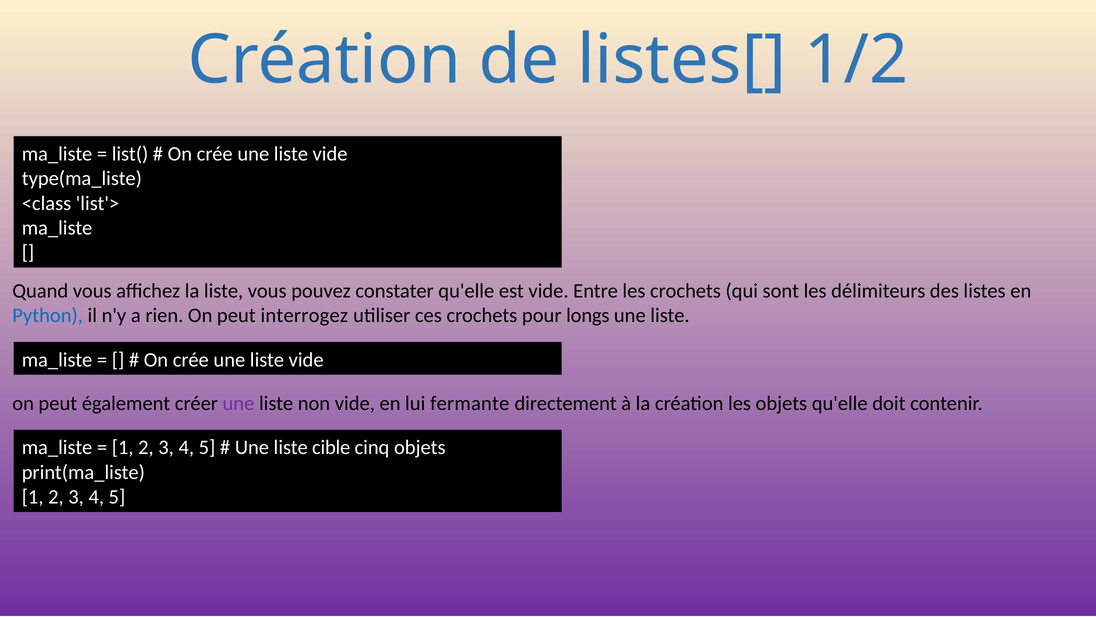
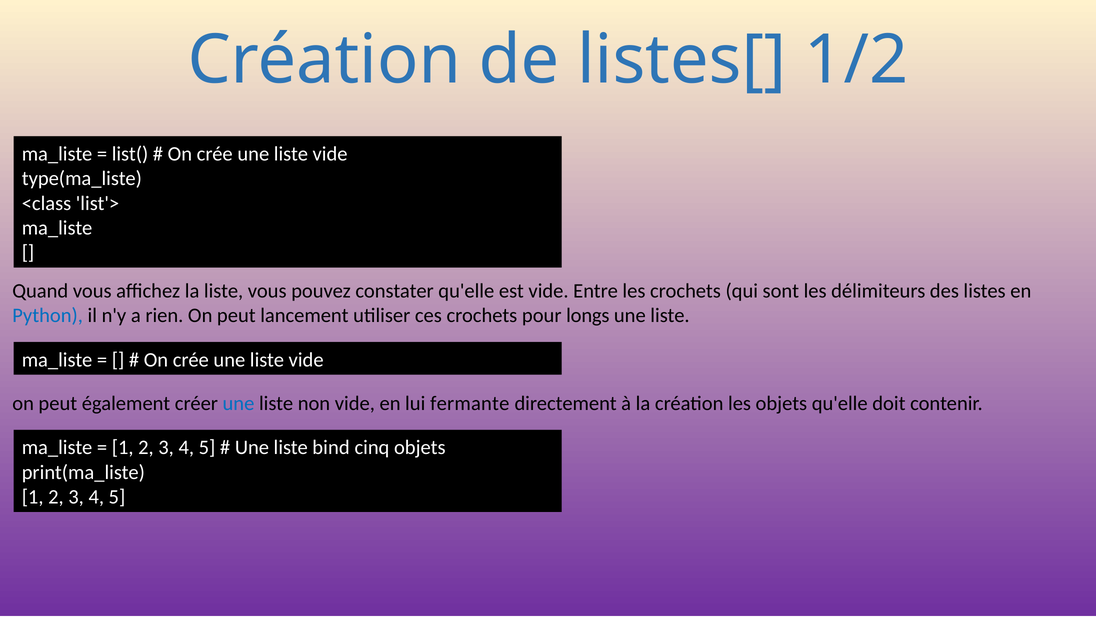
interrogez: interrogez -> lancement
une at (238, 403) colour: purple -> blue
cible: cible -> bind
